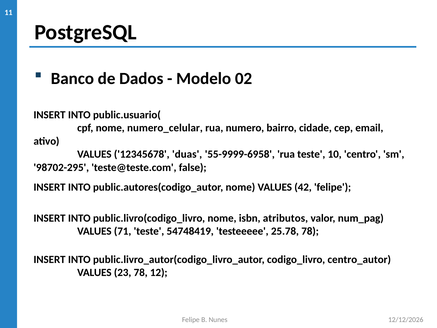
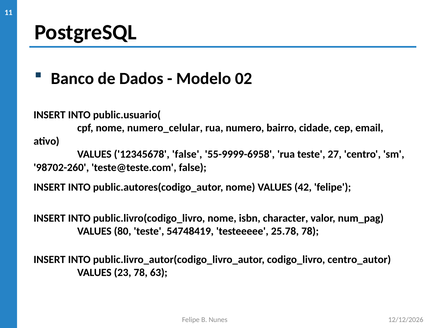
12345678 duas: duas -> false
10: 10 -> 27
98702-295: 98702-295 -> 98702-260
atributos: atributos -> character
71: 71 -> 80
12: 12 -> 63
